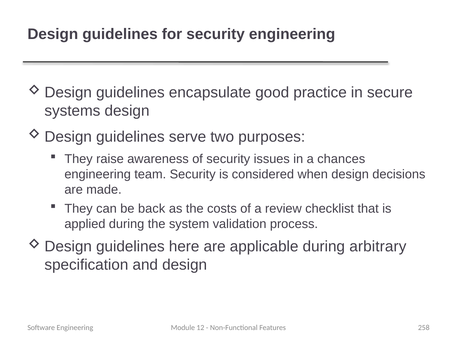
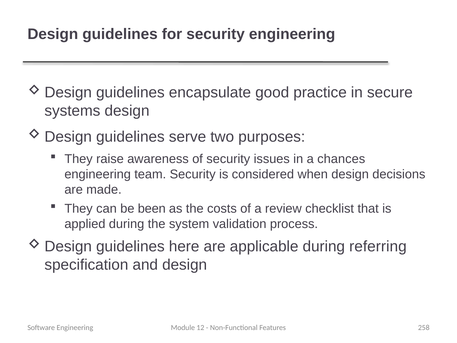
back: back -> been
arbitrary: arbitrary -> referring
